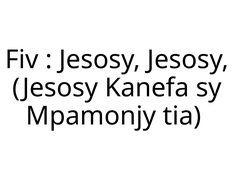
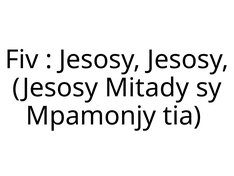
Kanefa: Kanefa -> Mitady
